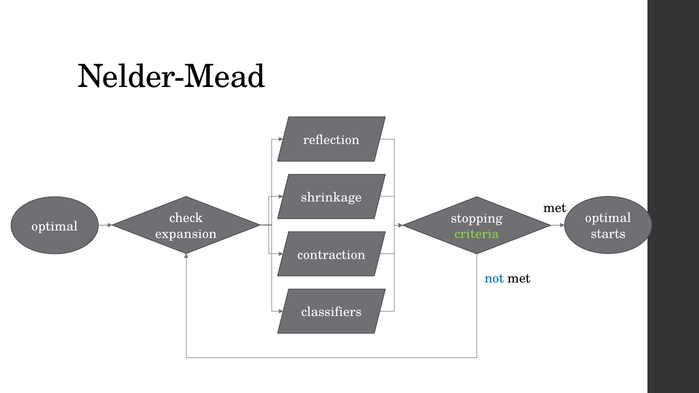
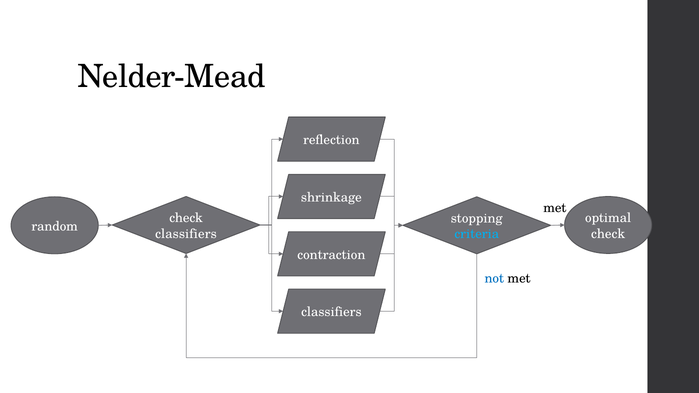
optimal at (55, 226): optimal -> random
expansion at (186, 234): expansion -> classifiers
starts at (608, 234): starts -> check
criteria colour: light green -> light blue
